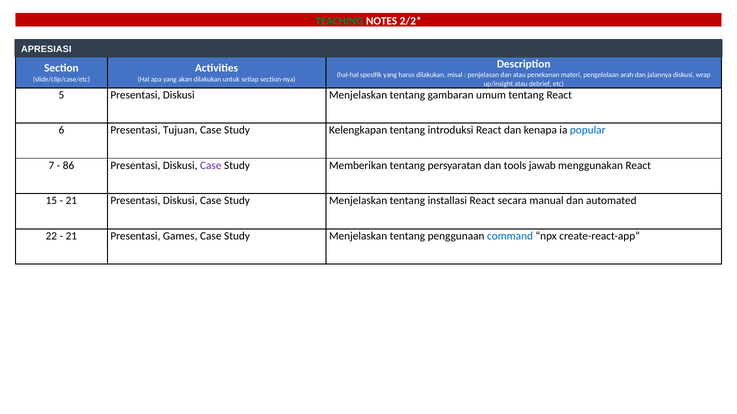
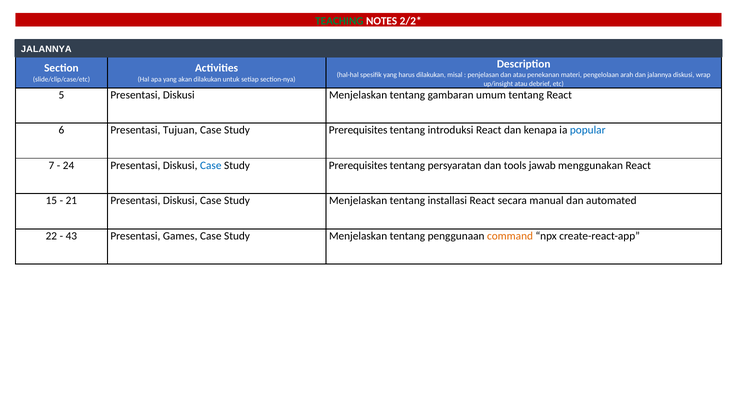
APRESIASI at (46, 49): APRESIASI -> JALANNYA
Kelengkapan at (358, 130): Kelengkapan -> Prerequisites
86: 86 -> 24
Case at (211, 166) colour: purple -> blue
Memberikan at (358, 166): Memberikan -> Prerequisites
21 at (71, 236): 21 -> 43
command colour: blue -> orange
